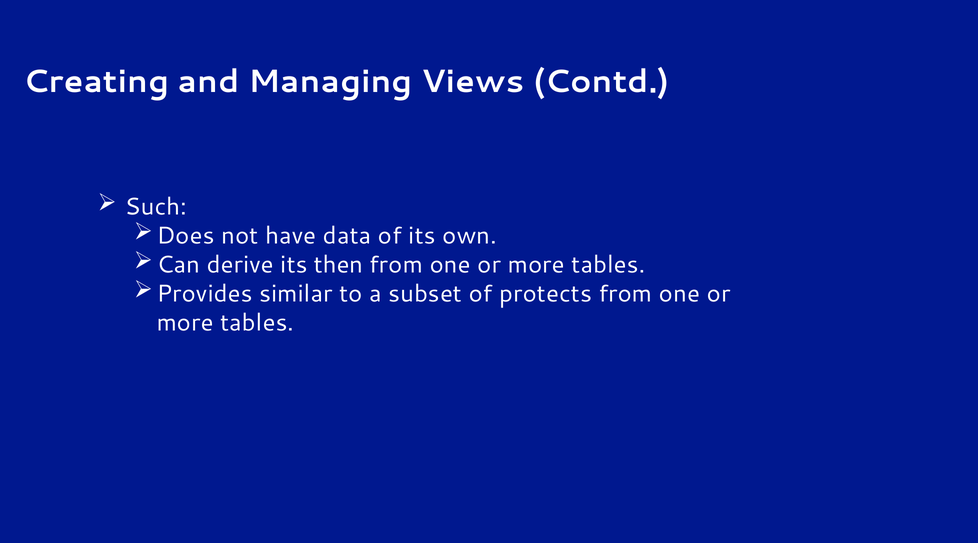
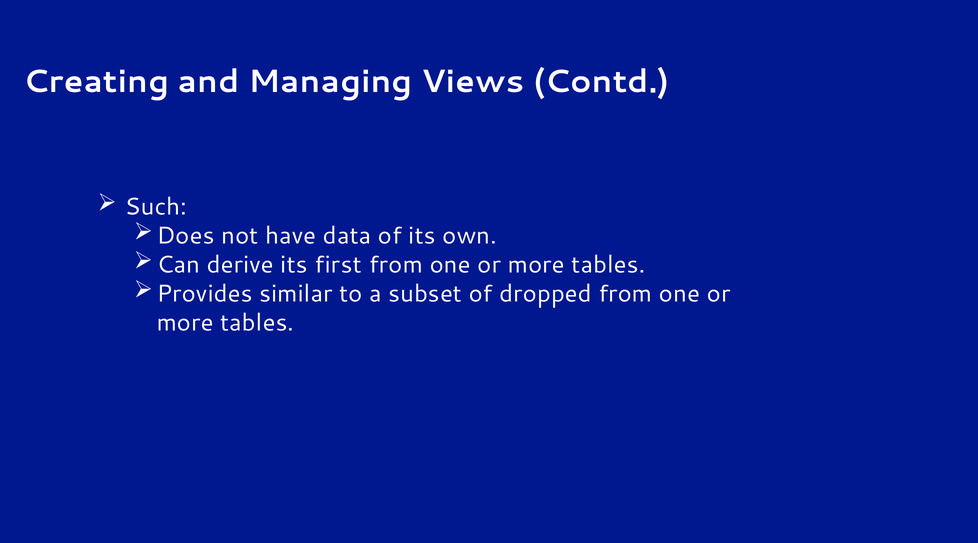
then: then -> first
protects: protects -> dropped
